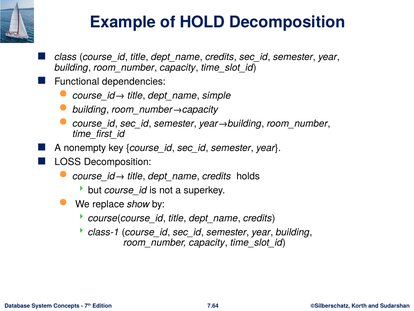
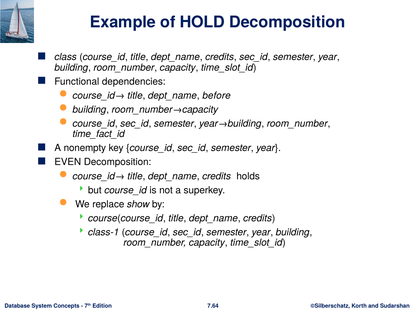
simple: simple -> before
time_first_id: time_first_id -> time_fact_id
LOSS: LOSS -> EVEN
